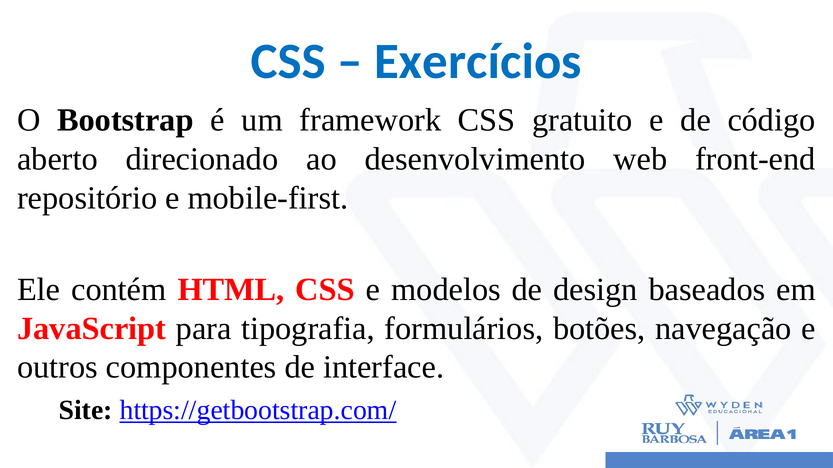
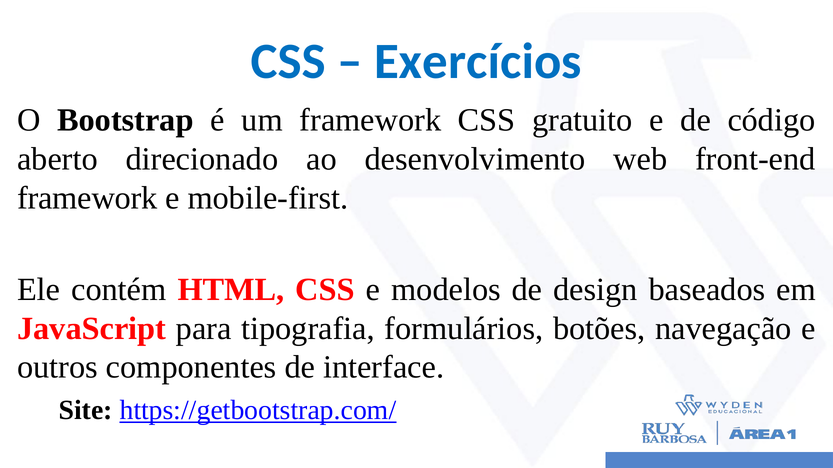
repositório at (87, 198): repositório -> framework
